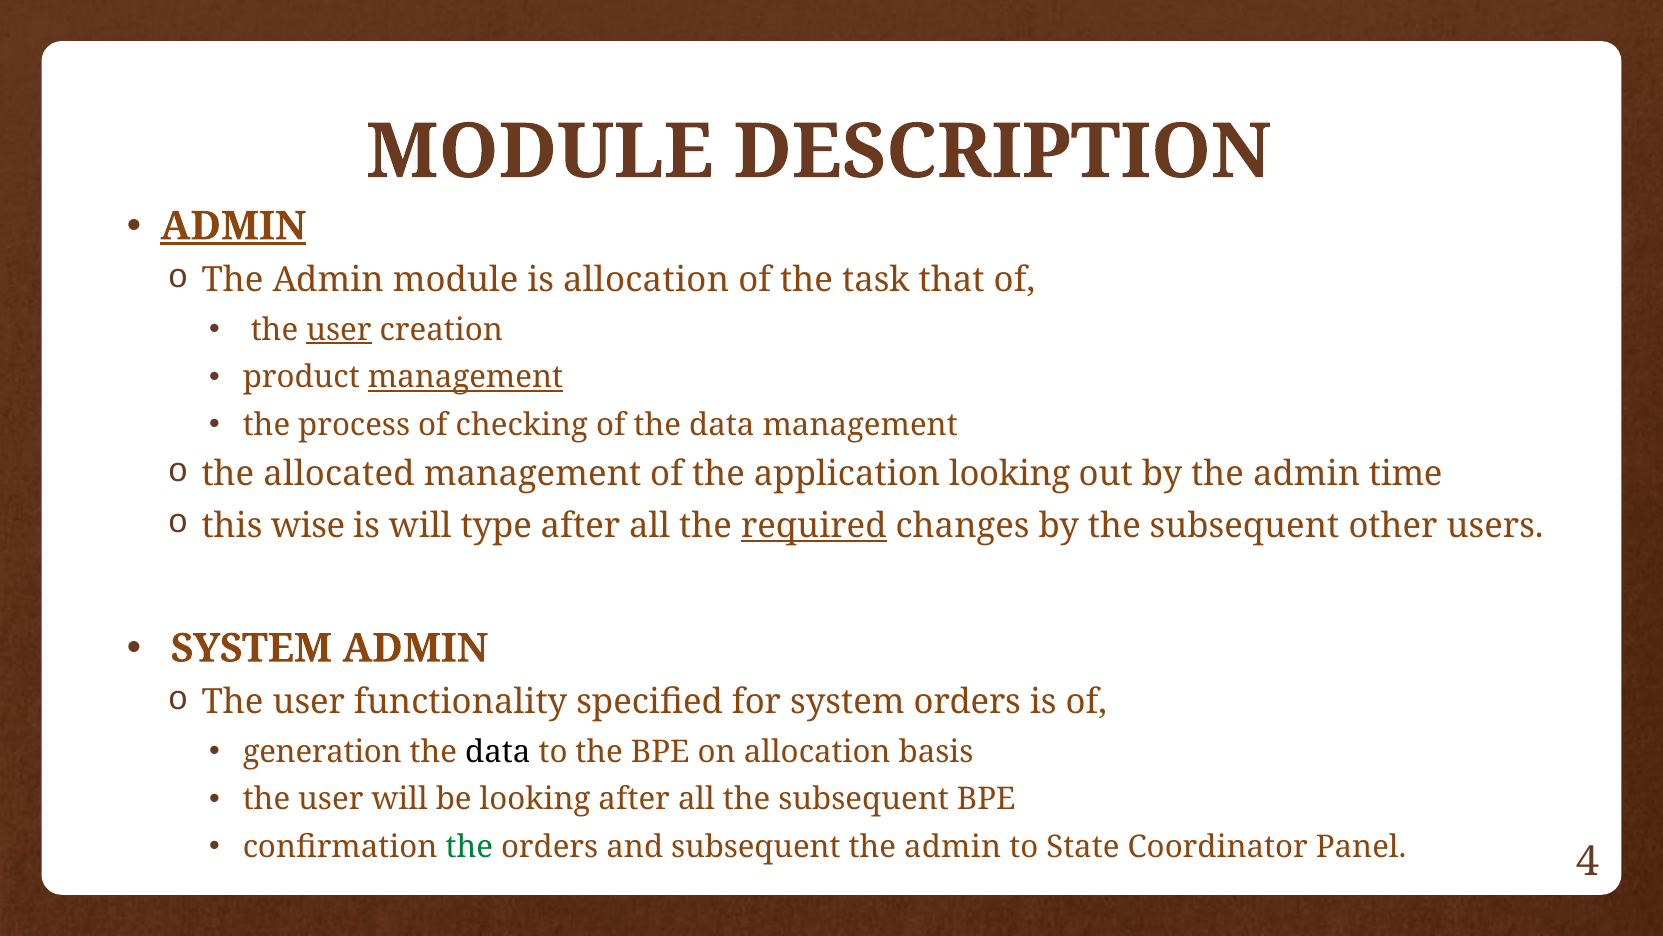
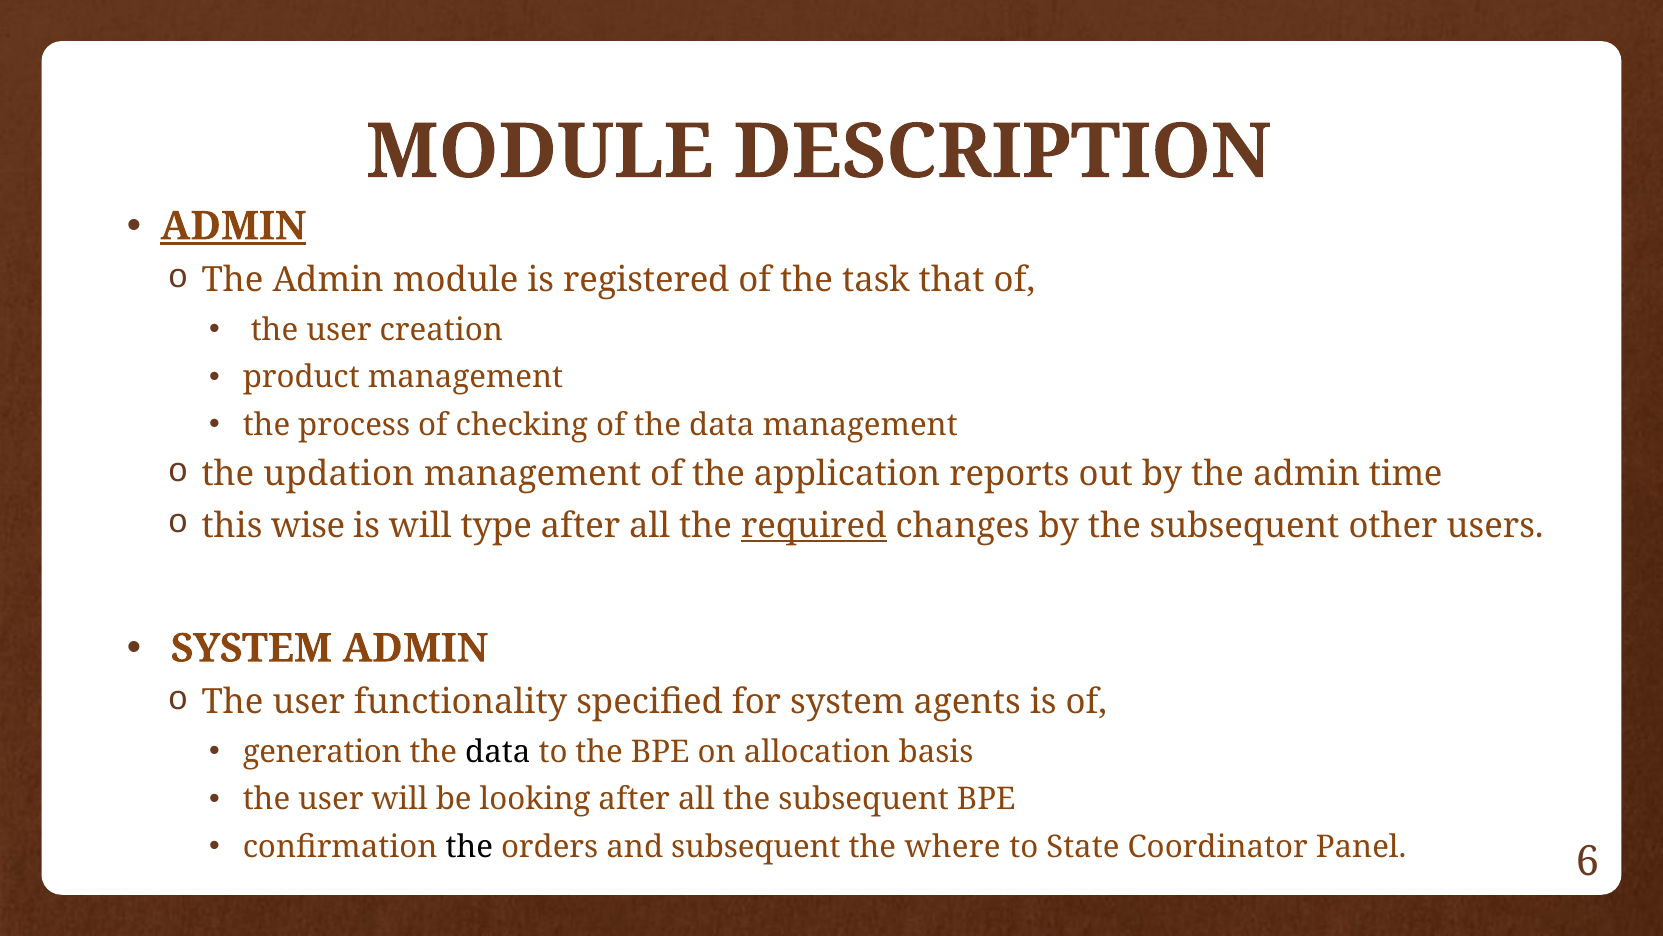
is allocation: allocation -> registered
user at (339, 330) underline: present -> none
management at (466, 377) underline: present -> none
allocated: allocated -> updation
application looking: looking -> reports
system orders: orders -> agents
the at (469, 847) colour: green -> black
admin at (953, 847): admin -> where
4: 4 -> 6
